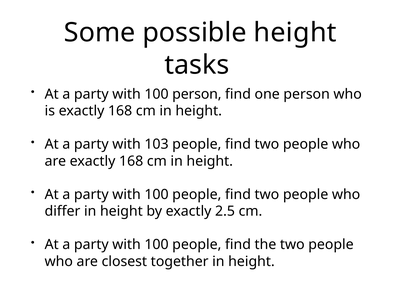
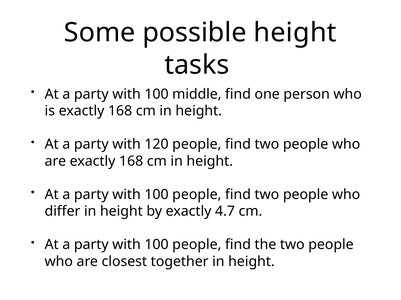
100 person: person -> middle
103: 103 -> 120
2.5: 2.5 -> 4.7
